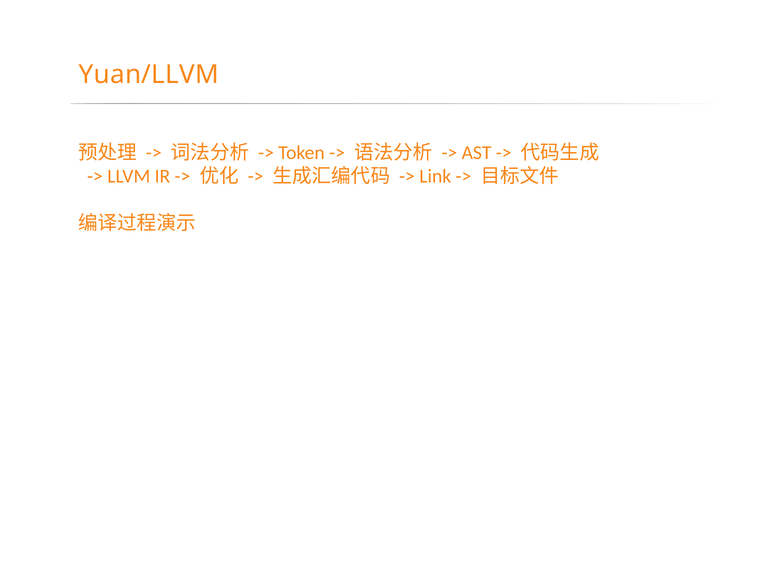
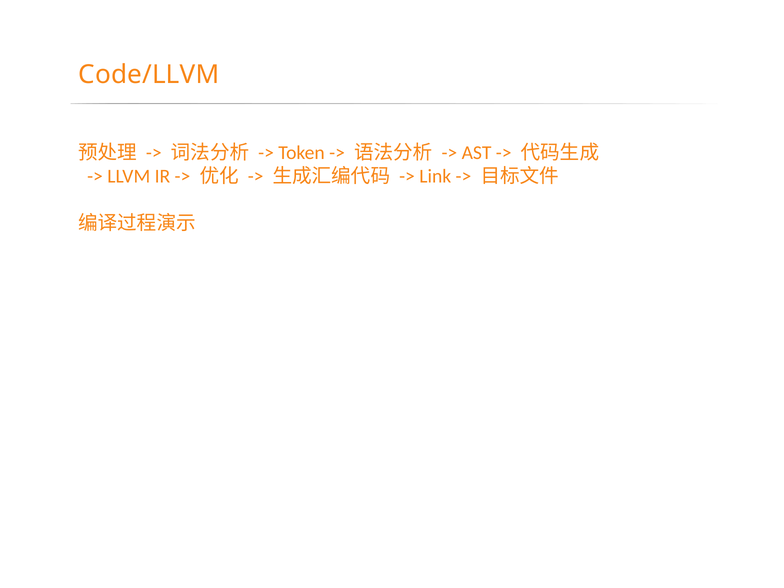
Yuan/LLVM: Yuan/LLVM -> Code/LLVM
